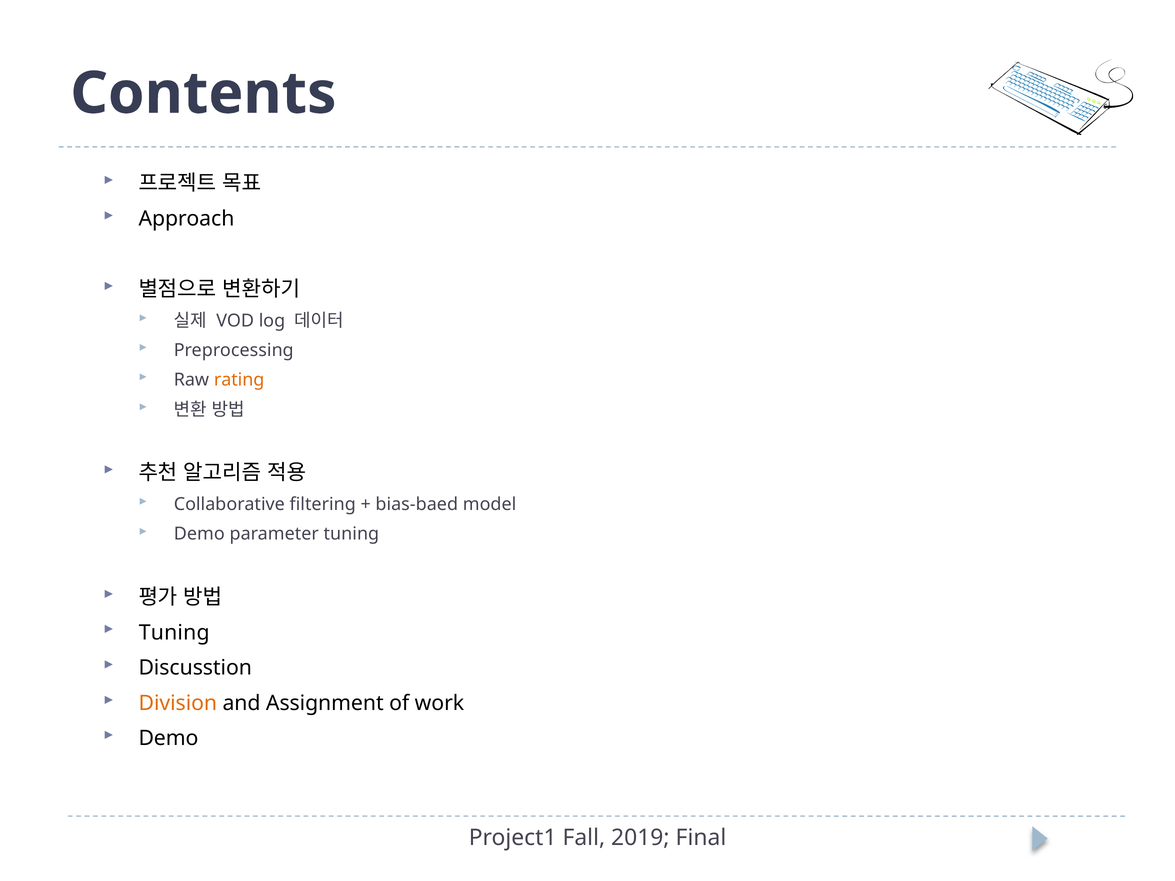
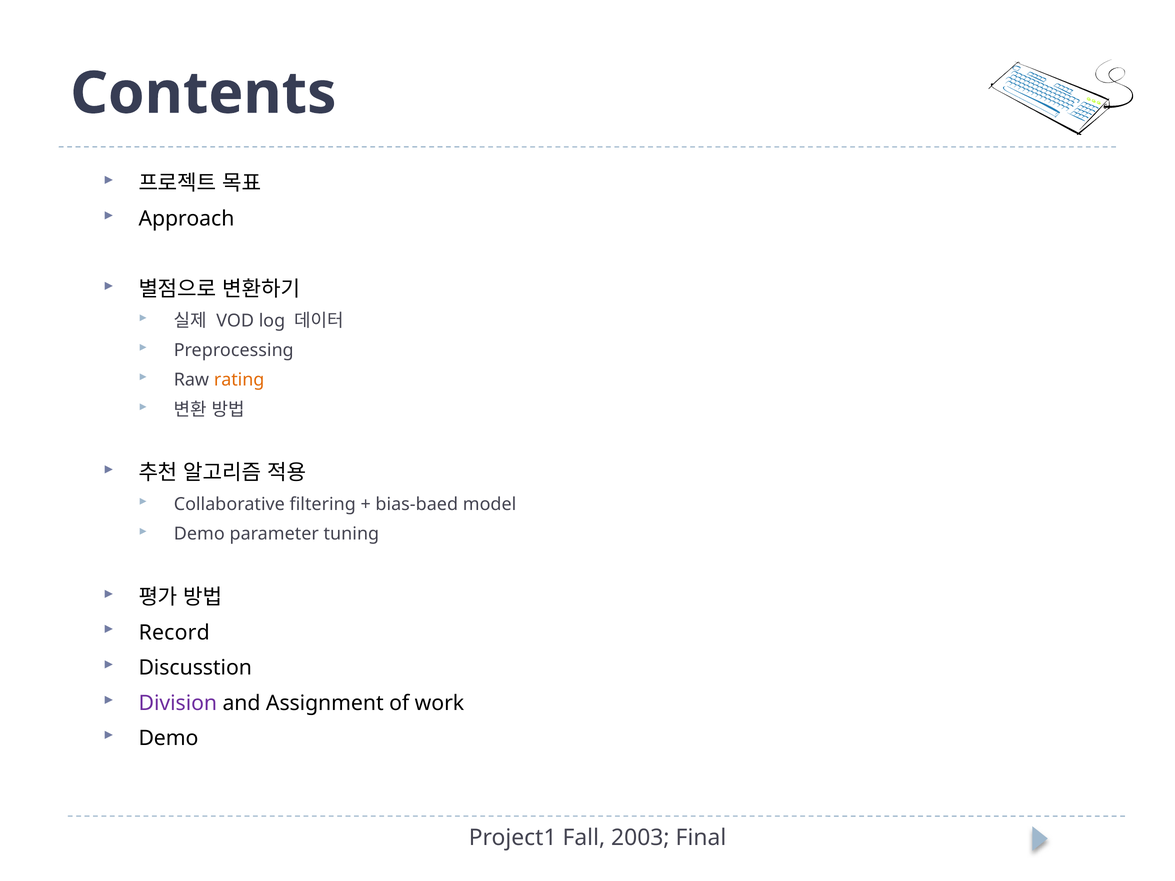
Tuning at (174, 633): Tuning -> Record
Division colour: orange -> purple
2019: 2019 -> 2003
